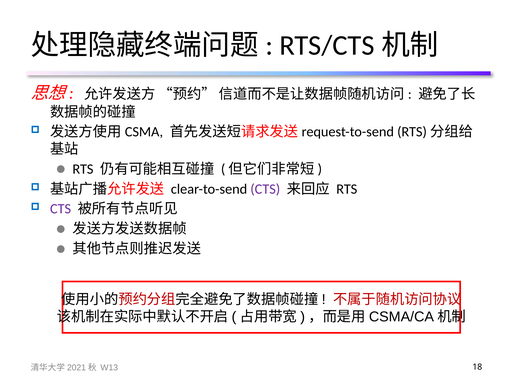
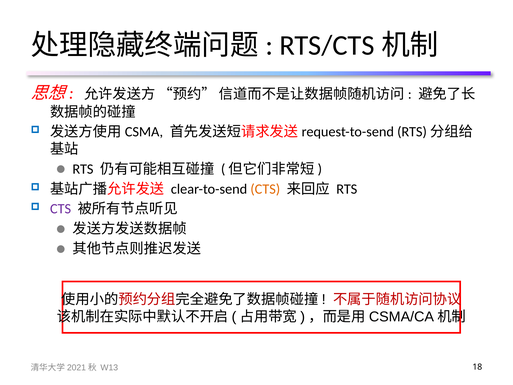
CTS at (265, 189) colour: purple -> orange
